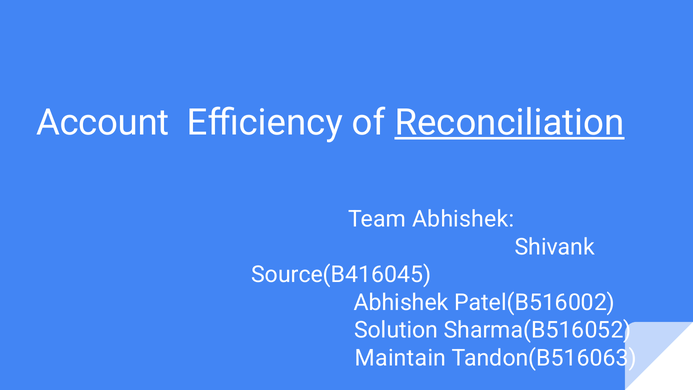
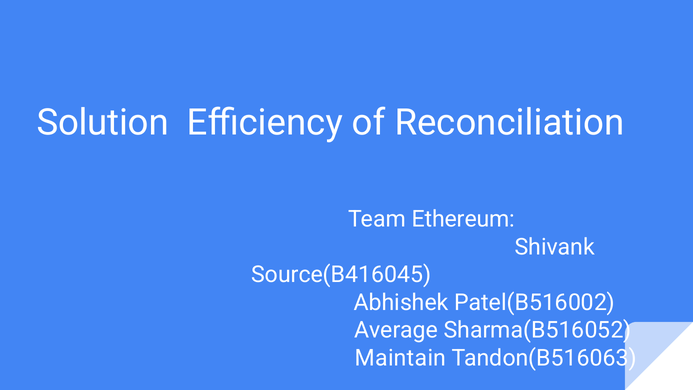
Account: Account -> Solution
Reconciliation underline: present -> none
Team Abhishek: Abhishek -> Ethereum
Solution: Solution -> Average
